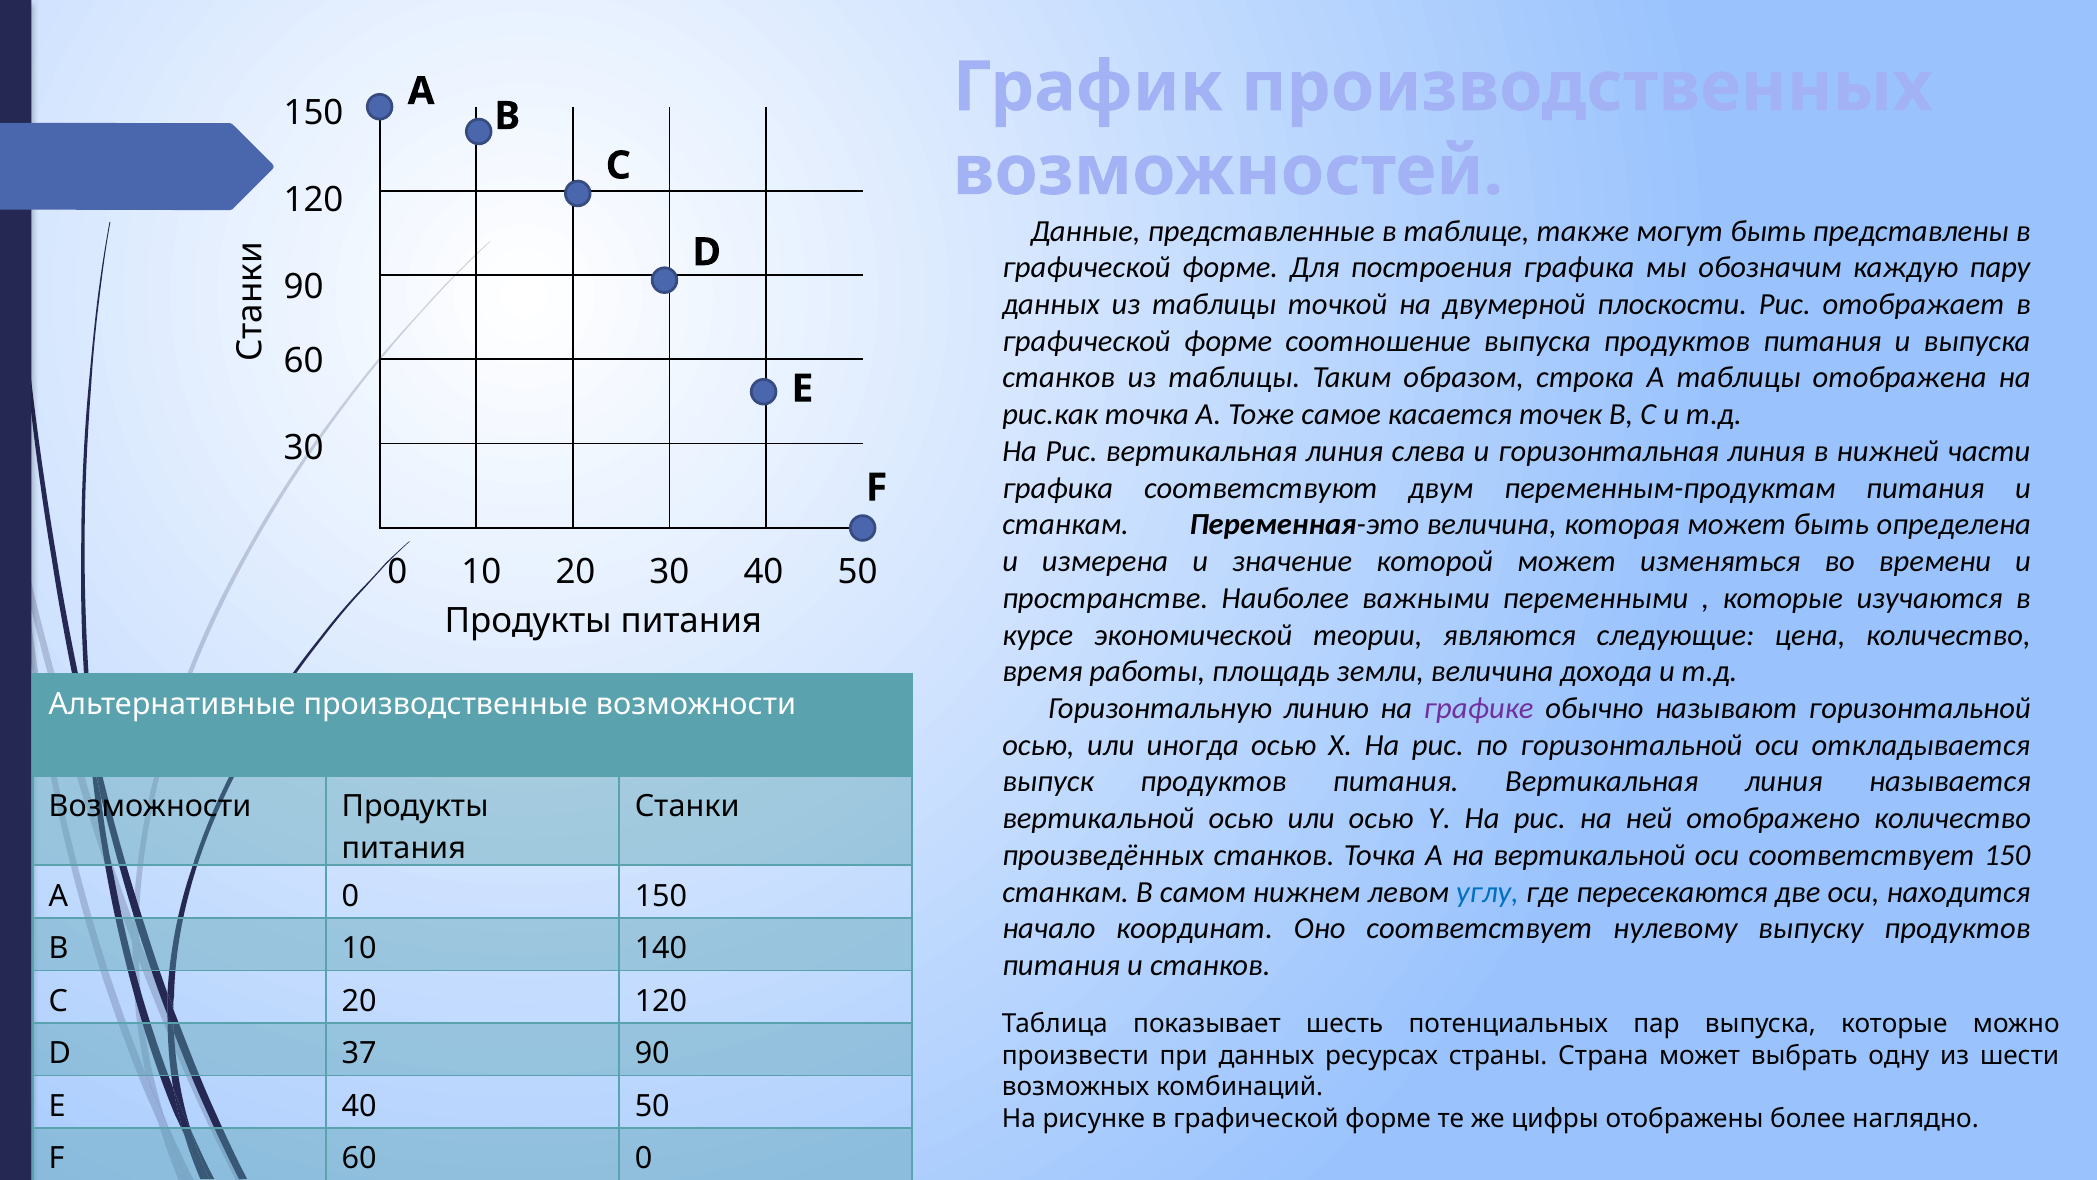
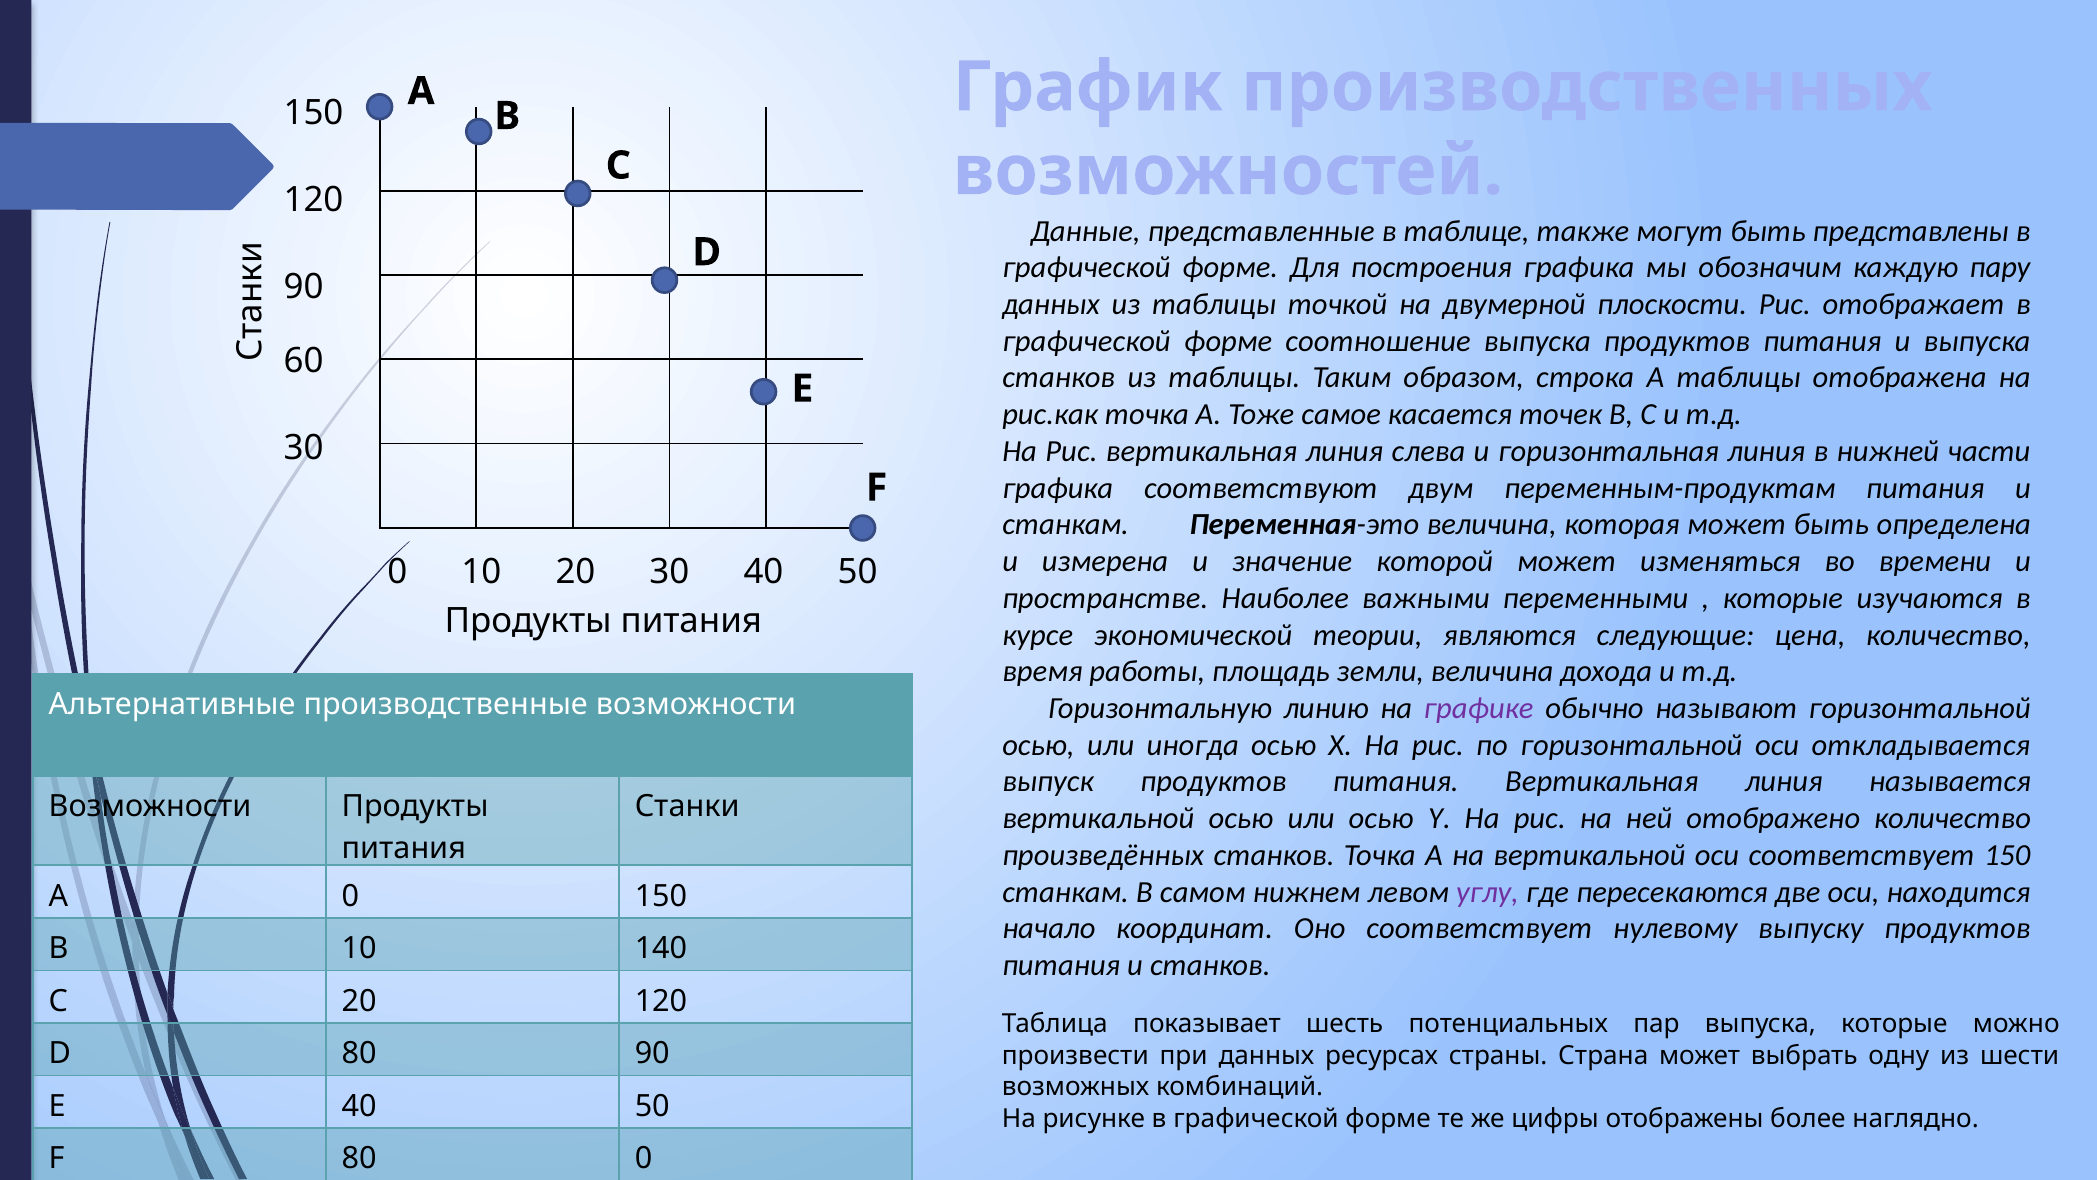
углу colour: blue -> purple
D 37: 37 -> 80
F 60: 60 -> 80
